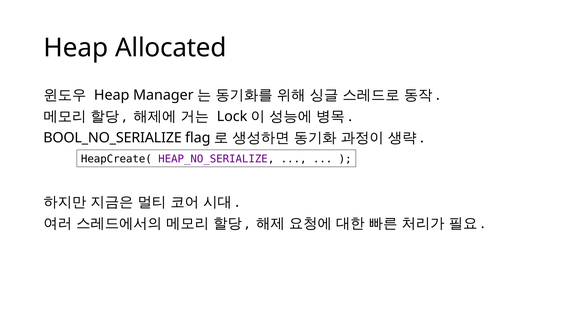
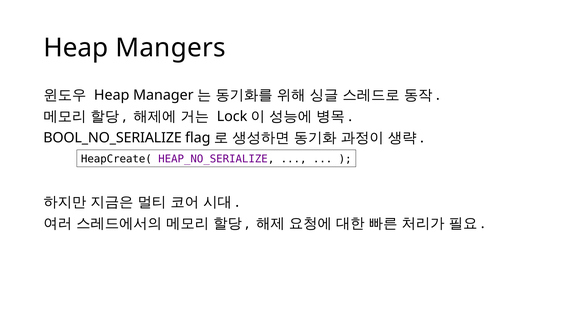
Allocated: Allocated -> Mangers
